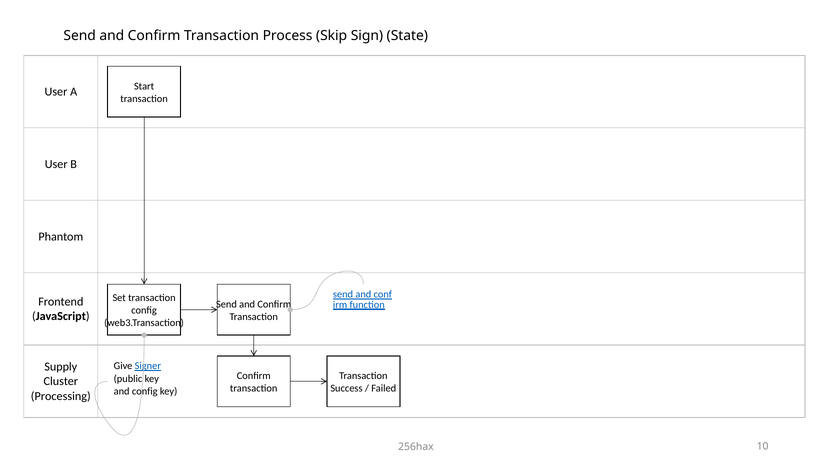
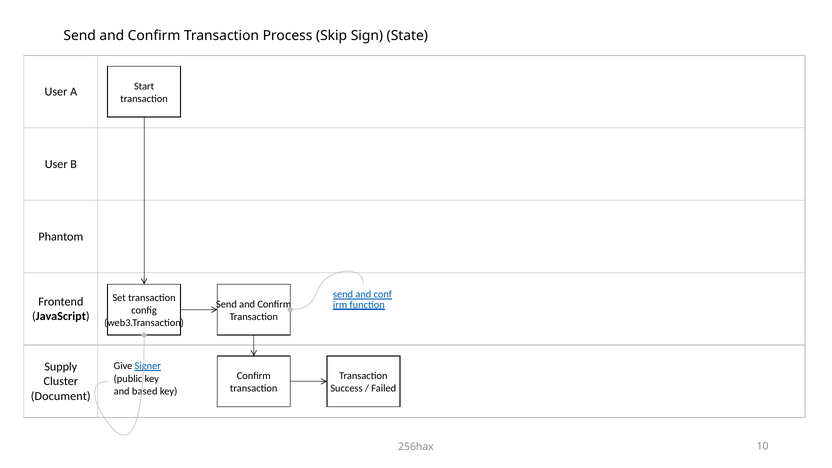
and config: config -> based
Processing: Processing -> Document
